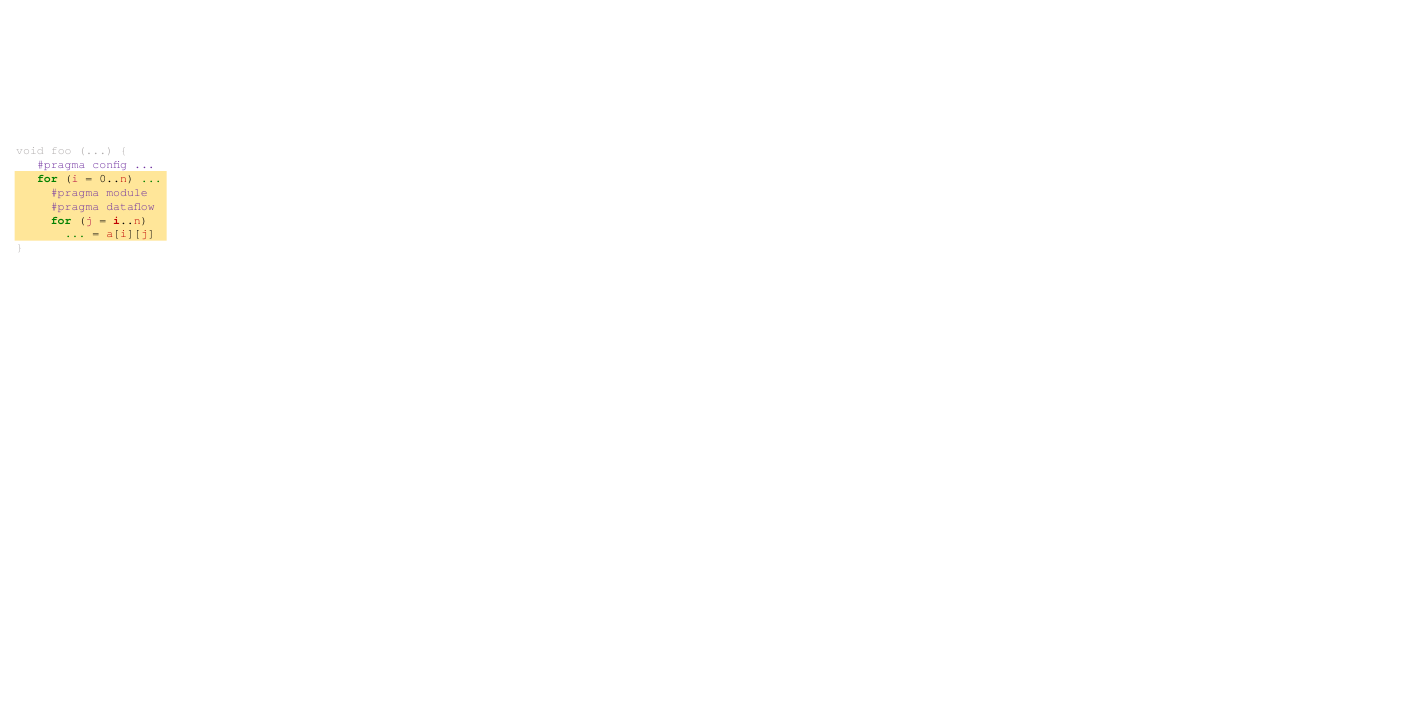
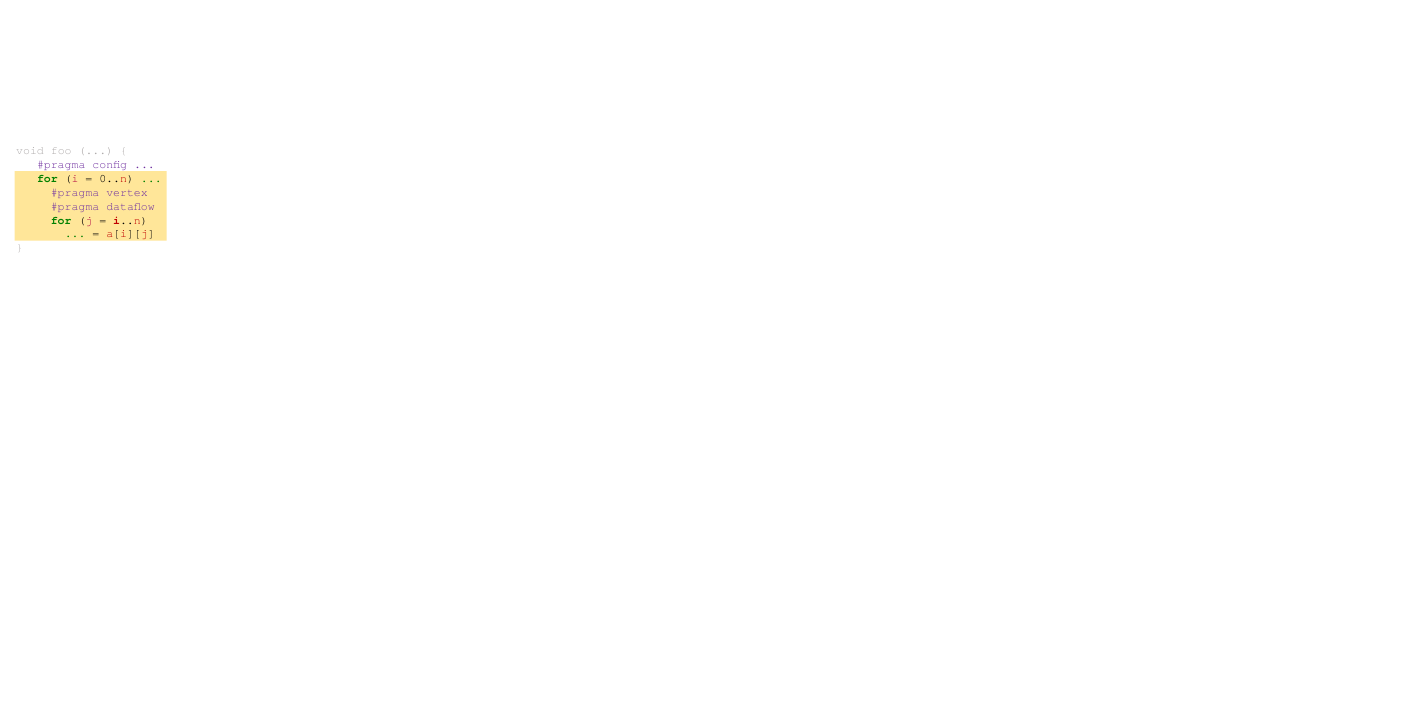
module: module -> vertex
